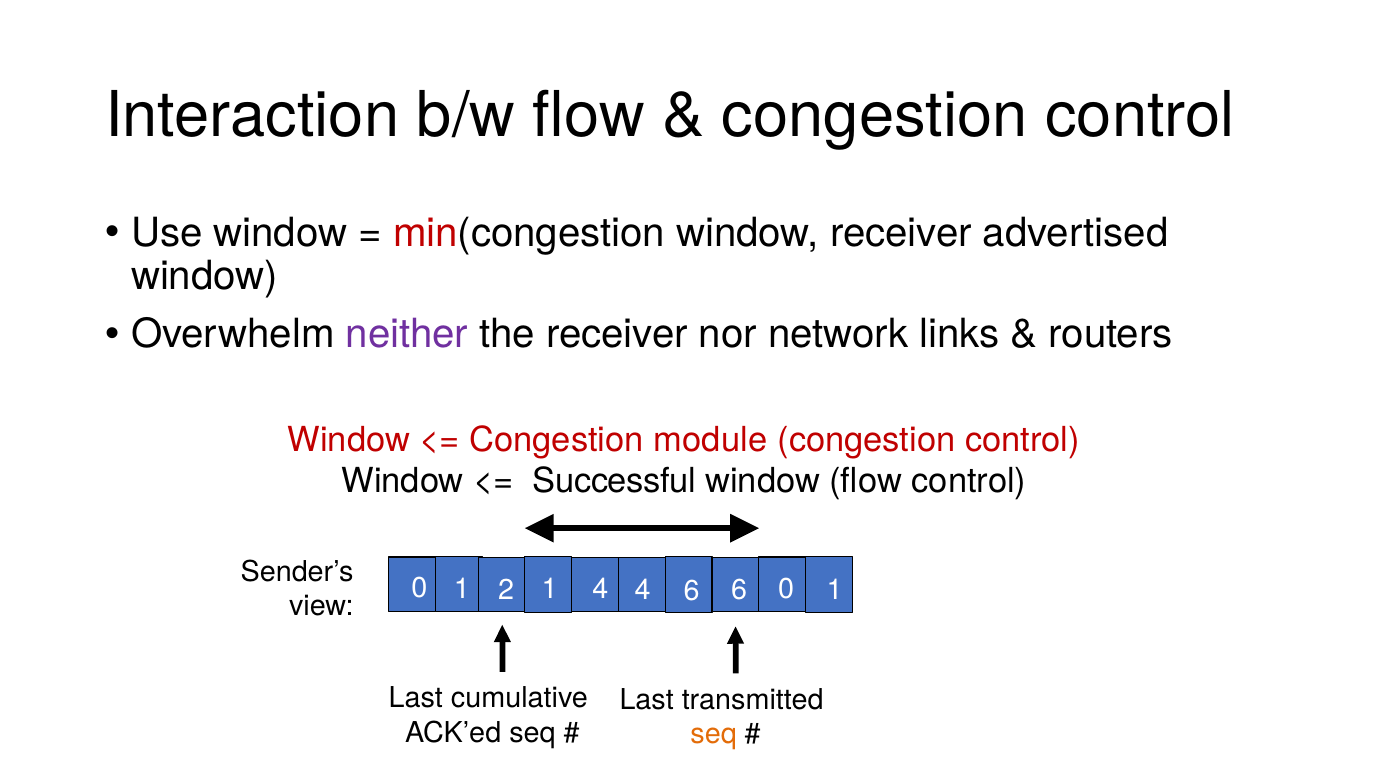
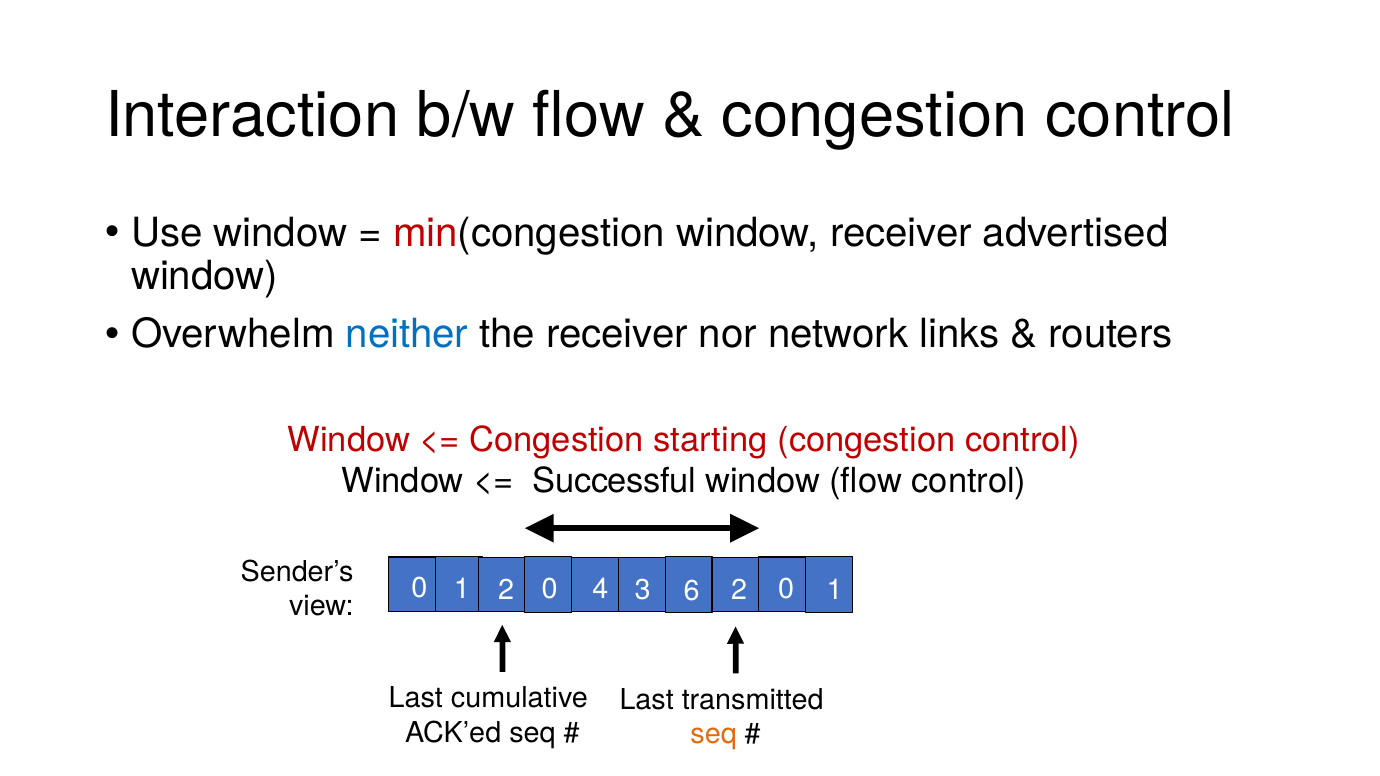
neither colour: purple -> blue
module: module -> starting
2 1: 1 -> 0
4 4: 4 -> 3
6 6: 6 -> 2
